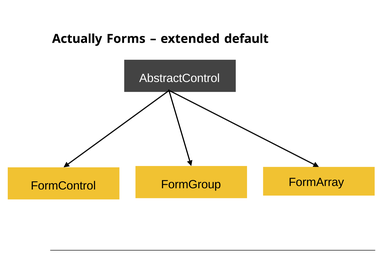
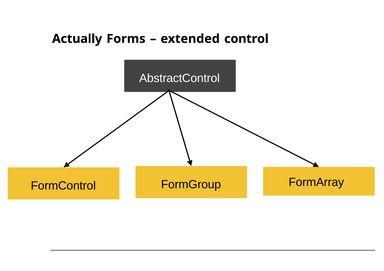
default: default -> control
